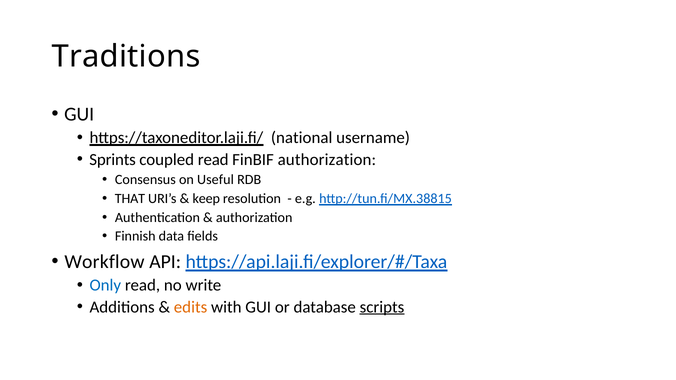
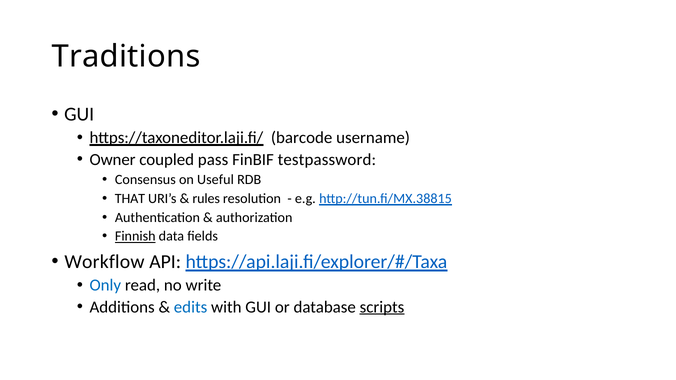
national: national -> barcode
Sprints: Sprints -> Owner
coupled read: read -> pass
FinBIF authorization: authorization -> testpassword
keep: keep -> rules
Finnish underline: none -> present
edits colour: orange -> blue
